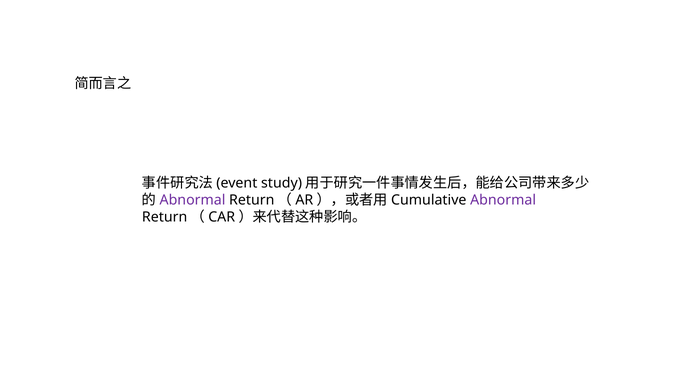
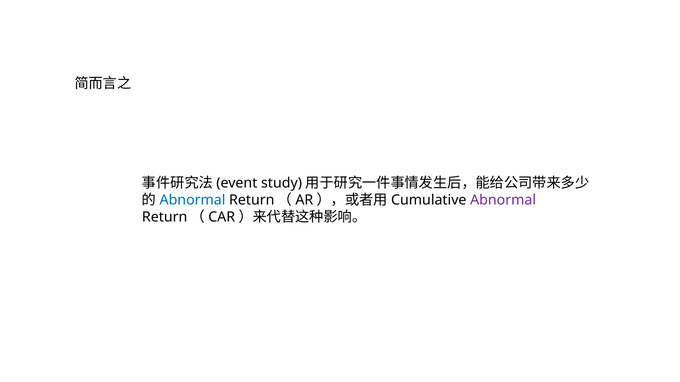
Abnormal at (193, 201) colour: purple -> blue
